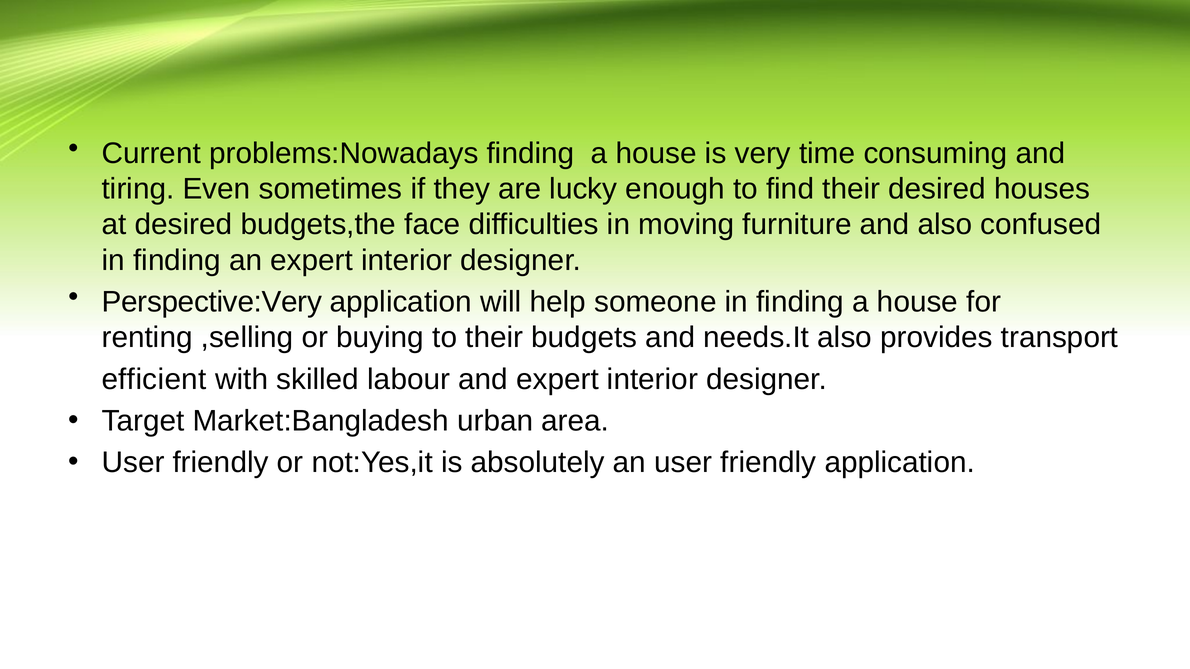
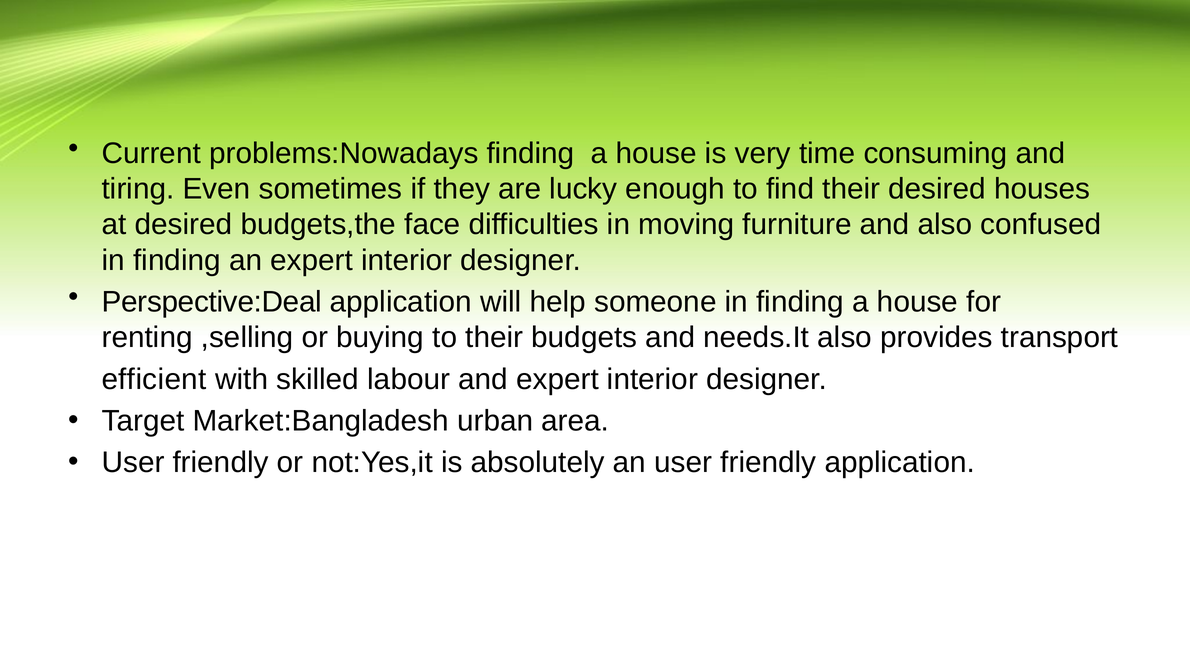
Perspective:Very: Perspective:Very -> Perspective:Deal
